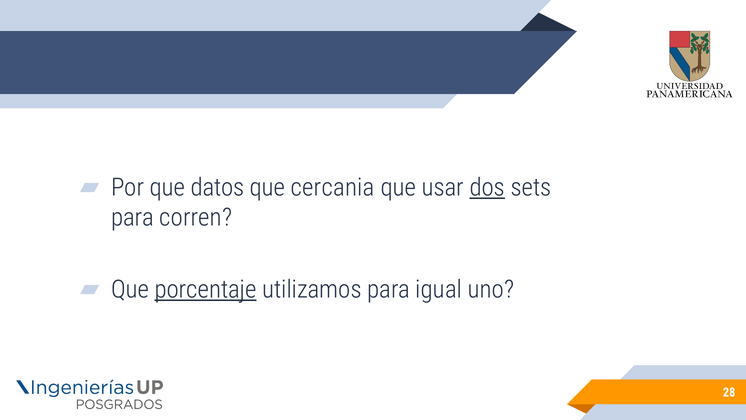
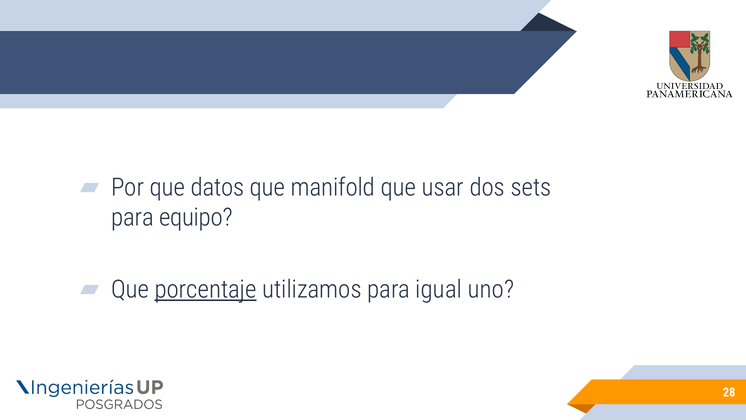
cercania: cercania -> manifold
dos underline: present -> none
corren: corren -> equipo
